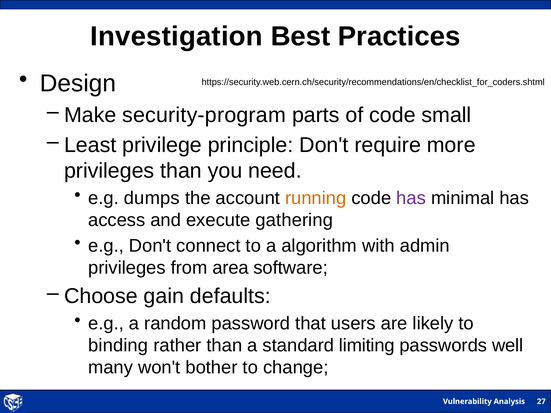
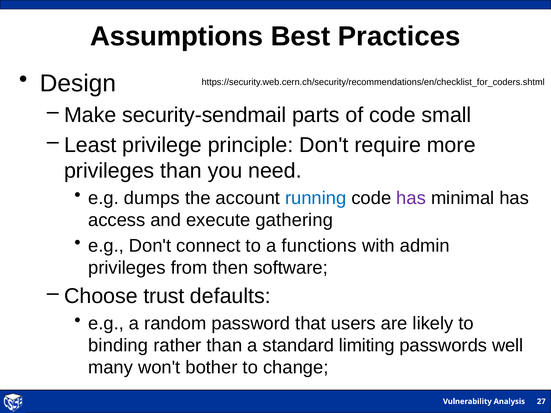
Investigation: Investigation -> Assumptions
security-program: security-program -> security-sendmail
running colour: orange -> blue
algorithm: algorithm -> functions
area: area -> then
gain: gain -> trust
